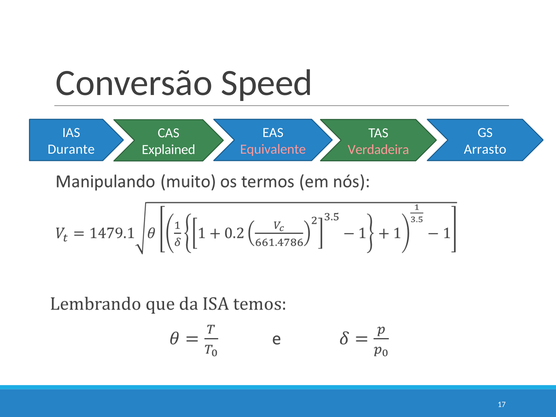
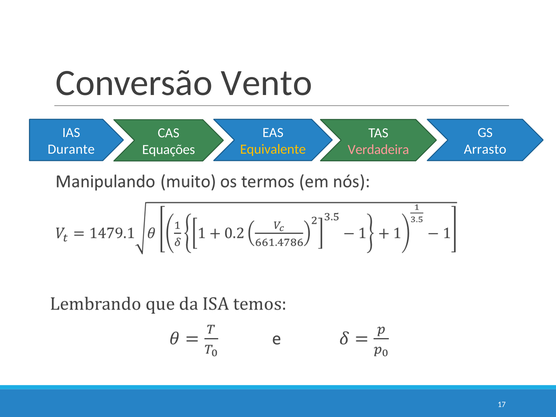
Speed: Speed -> Vento
Equivalente colour: pink -> yellow
Explained: Explained -> Equações
